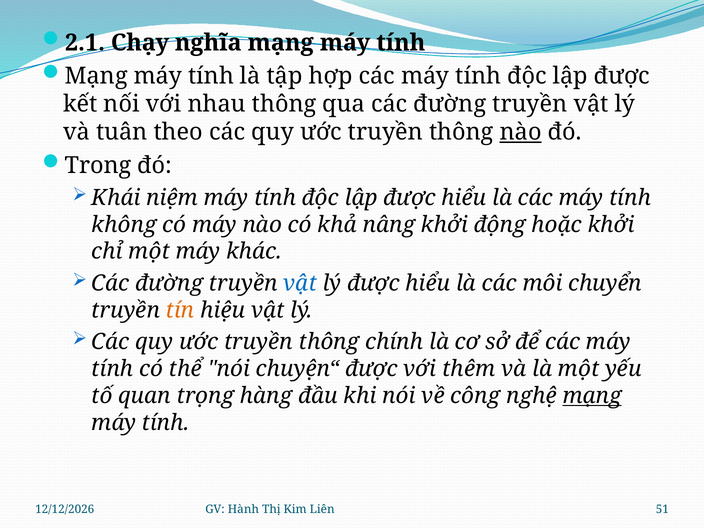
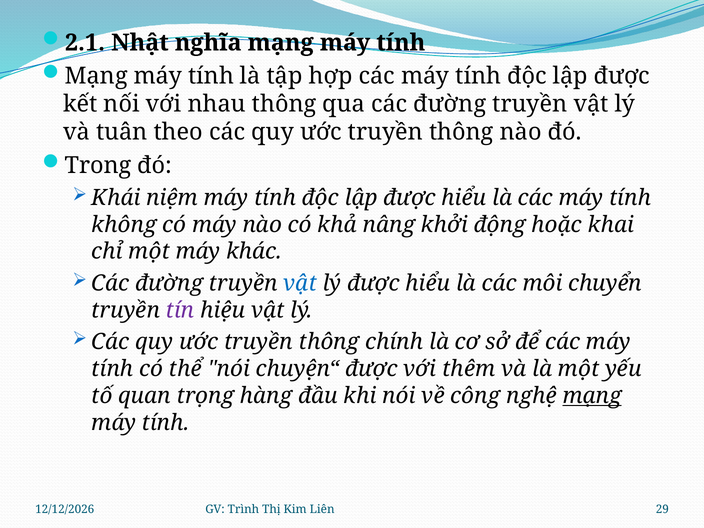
Chạy: Chạy -> Nhật
nào at (521, 132) underline: present -> none
hoặc khởi: khởi -> khai
tín colour: orange -> purple
Hành: Hành -> Trình
51: 51 -> 29
